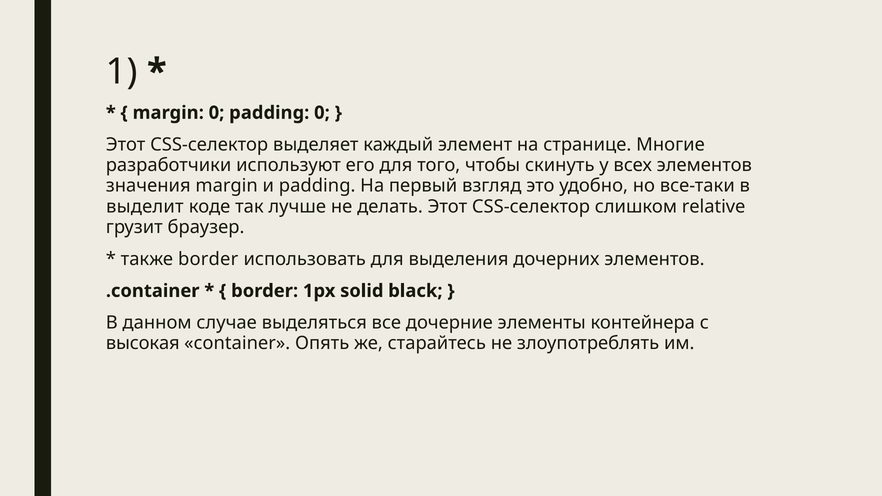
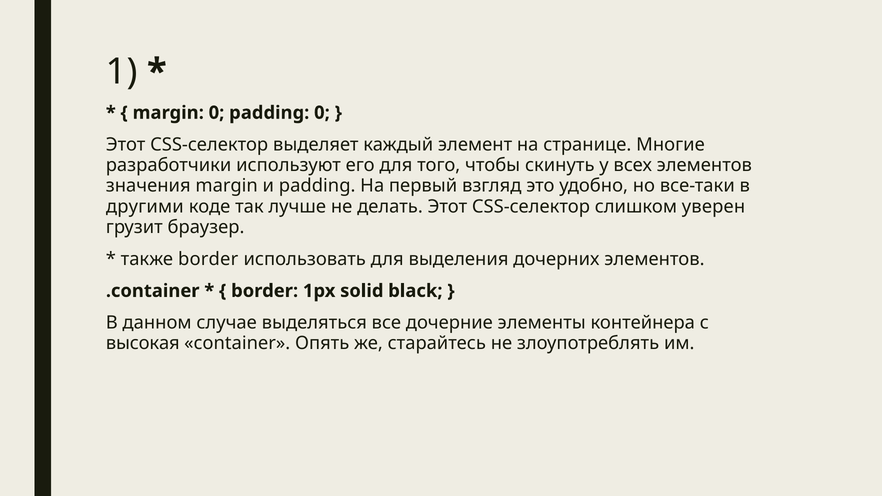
выделит: выделит -> другими
relative: relative -> уверен
